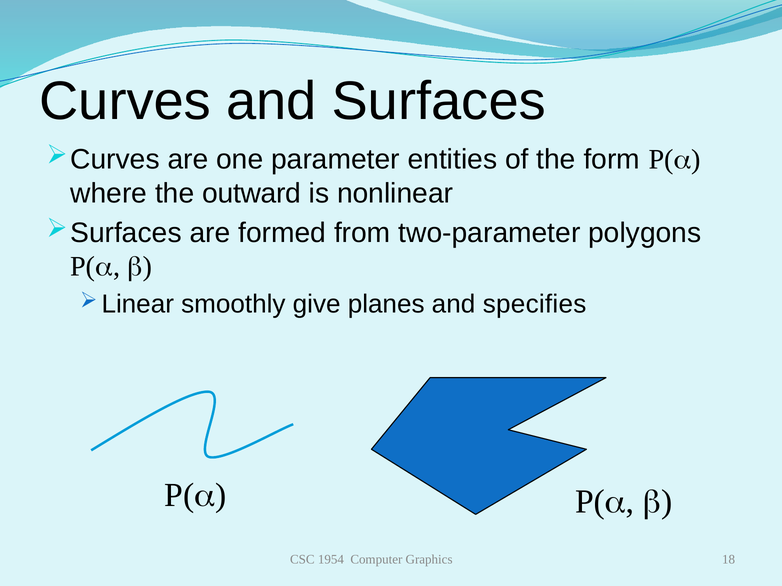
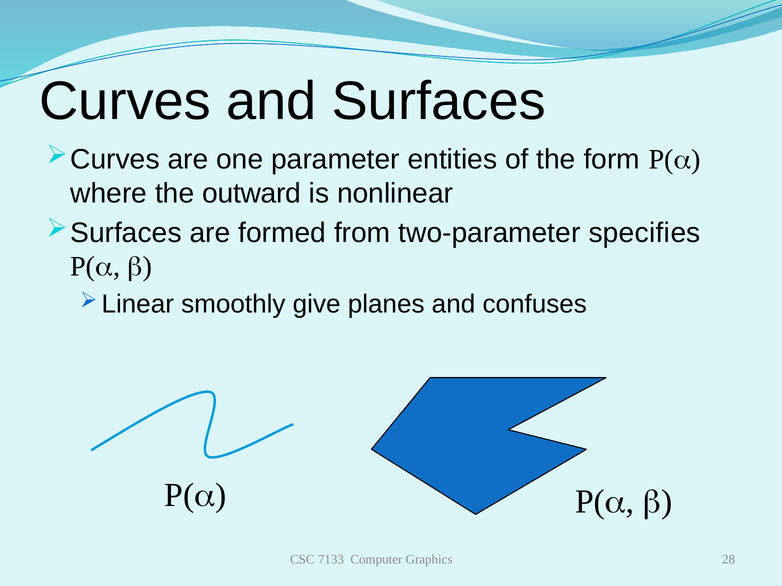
polygons: polygons -> specifies
specifies: specifies -> confuses
1954: 1954 -> 7133
18: 18 -> 28
